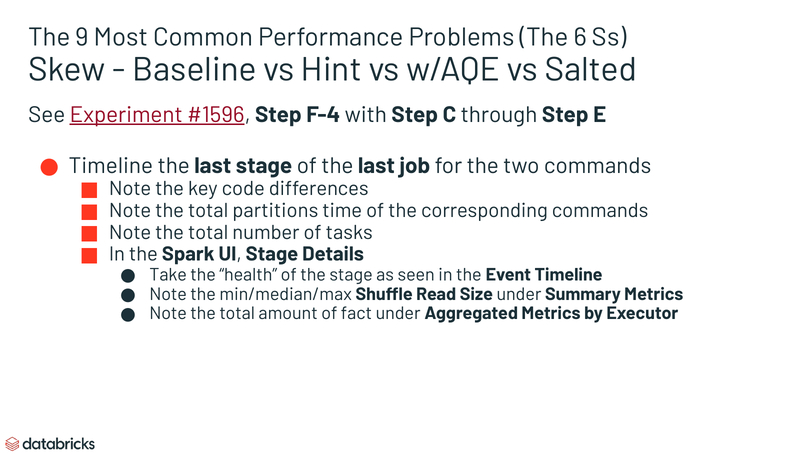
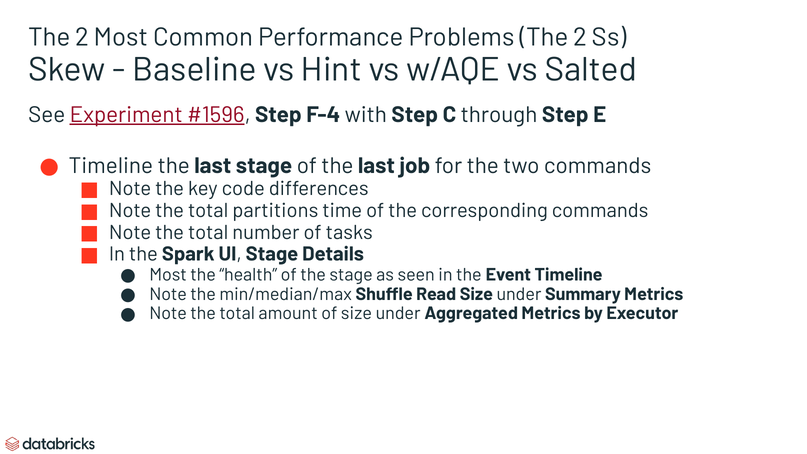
9 at (82, 37): 9 -> 2
Problems The 6: 6 -> 2
Take at (168, 275): Take -> Most
of fact: fact -> size
